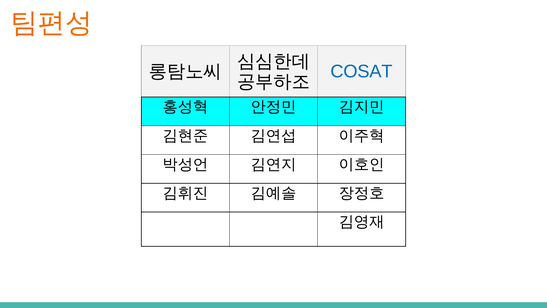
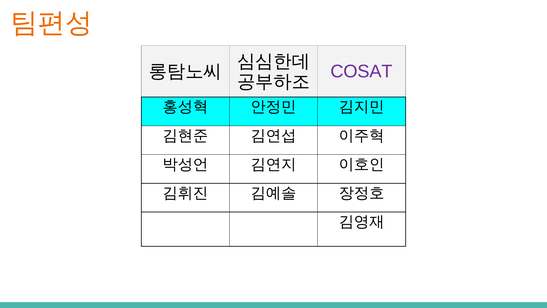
COSAT colour: blue -> purple
